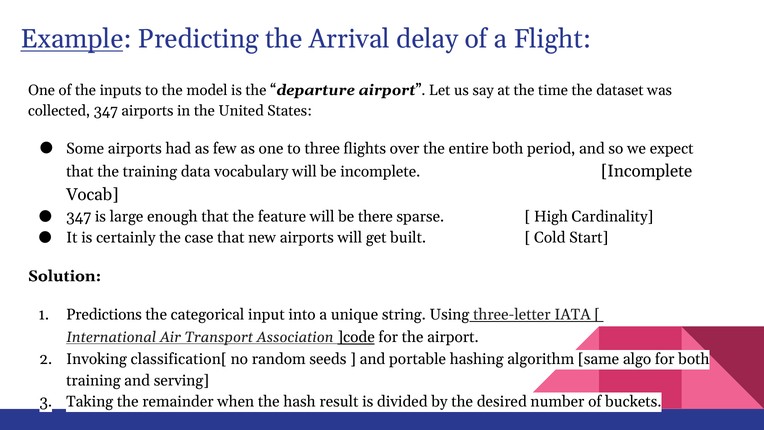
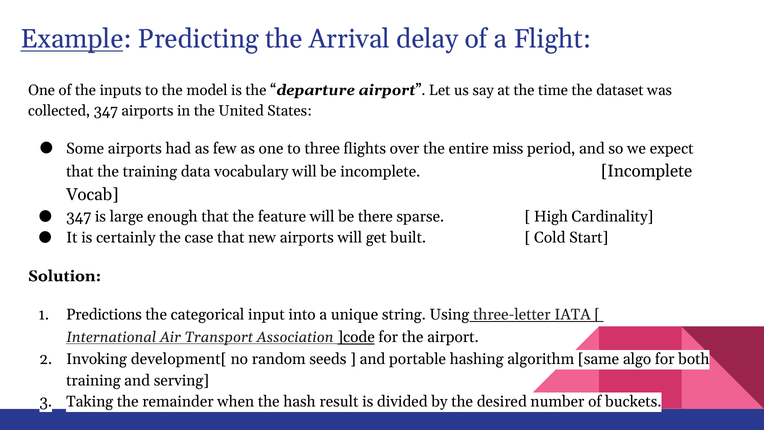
entire both: both -> miss
classification[: classification[ -> development[
